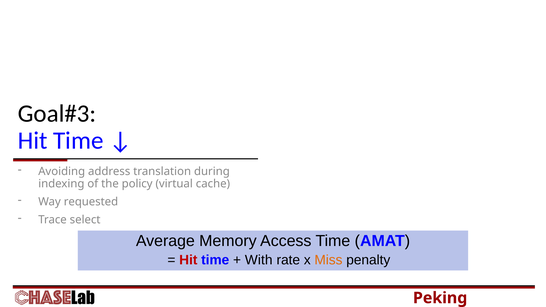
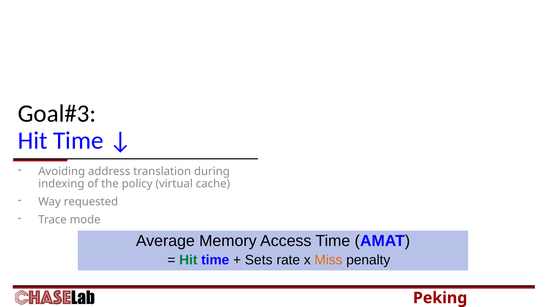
select: select -> mode
Hit at (188, 260) colour: red -> green
With: With -> Sets
